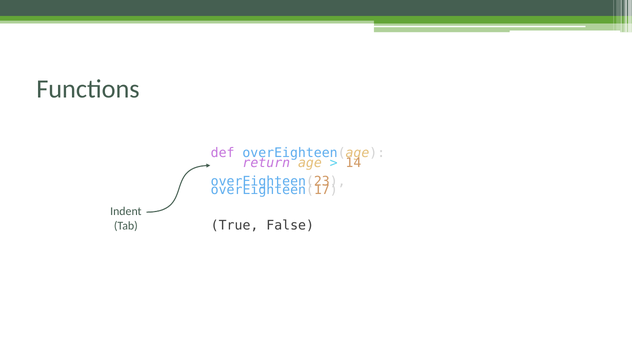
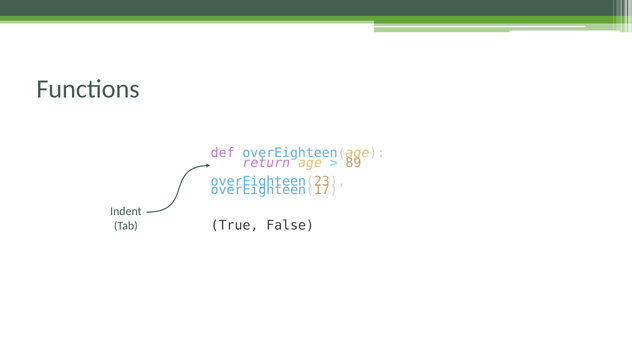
14: 14 -> 89
